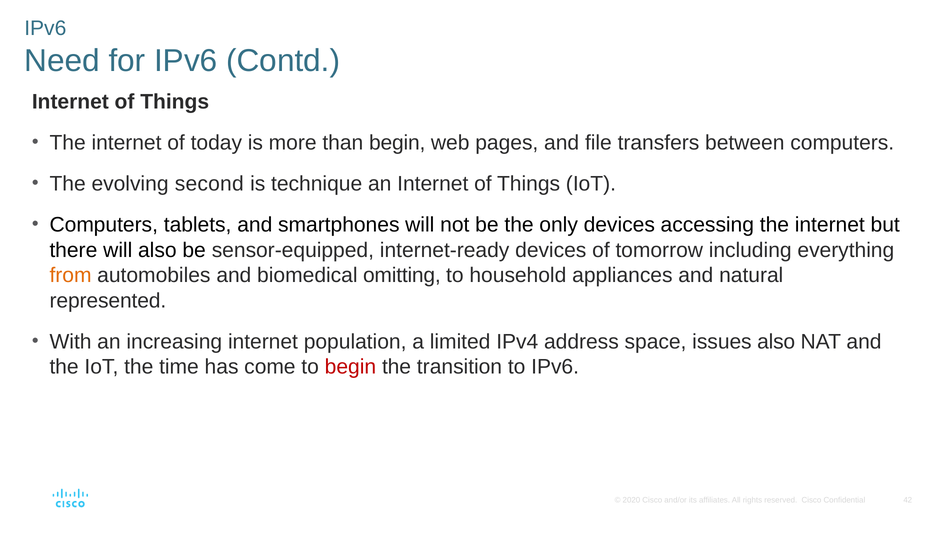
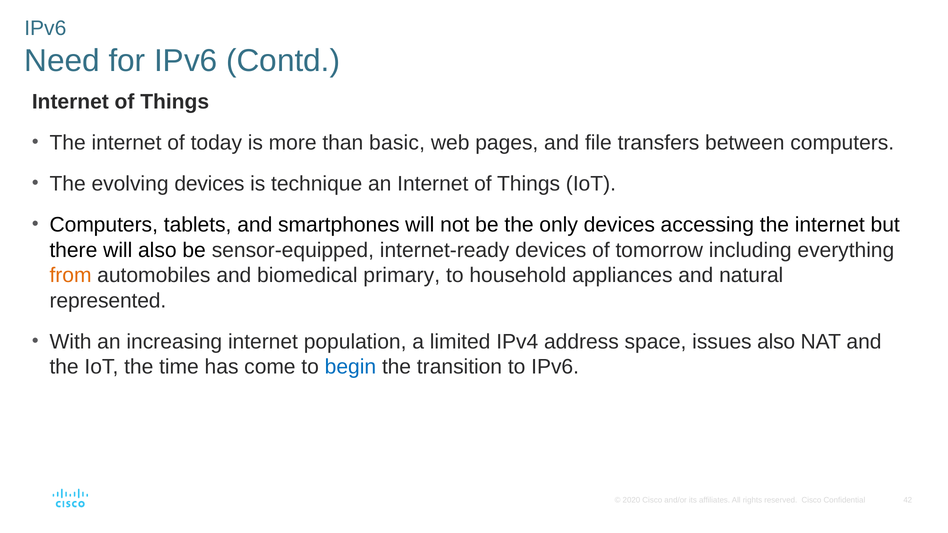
than begin: begin -> basic
evolving second: second -> devices
omitting: omitting -> primary
begin at (350, 367) colour: red -> blue
